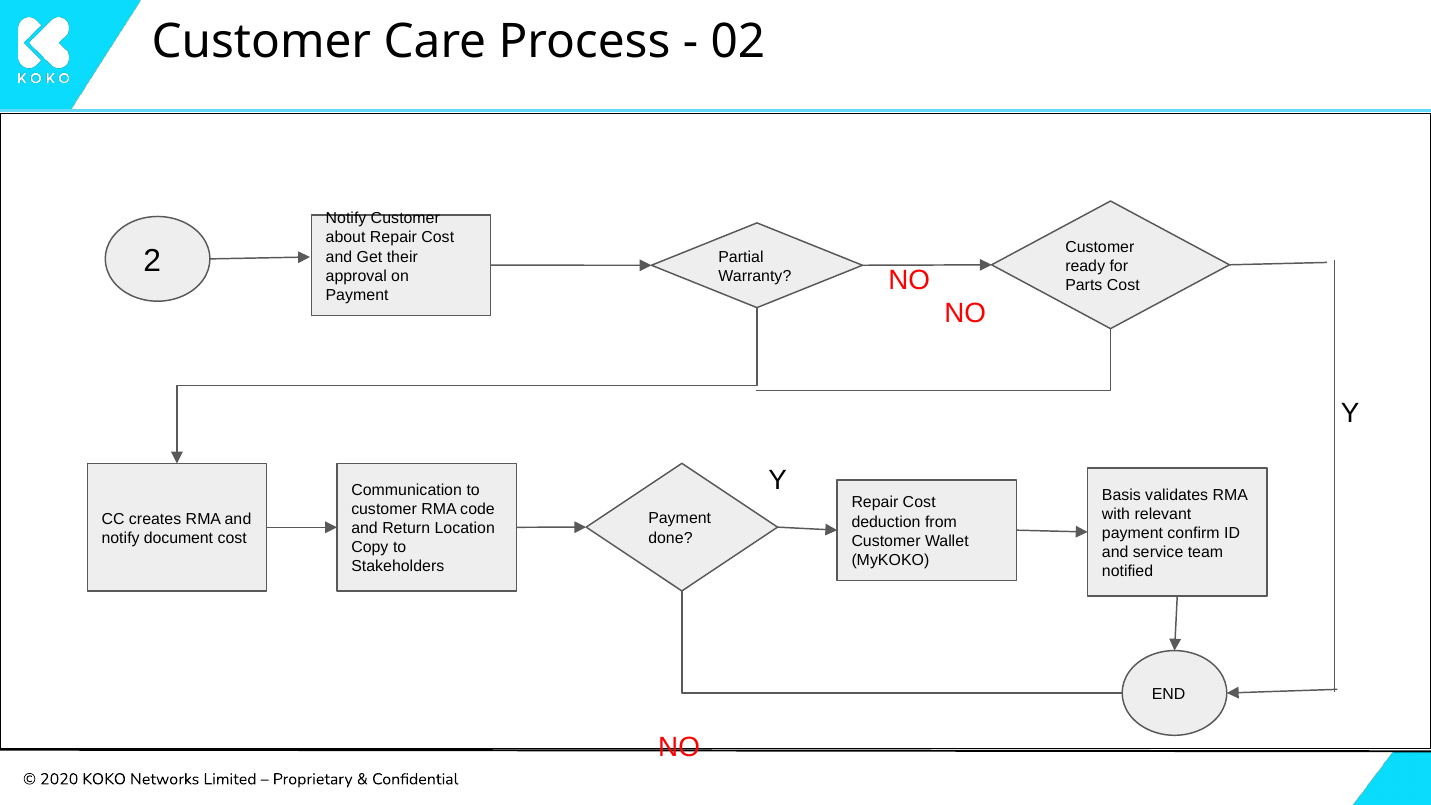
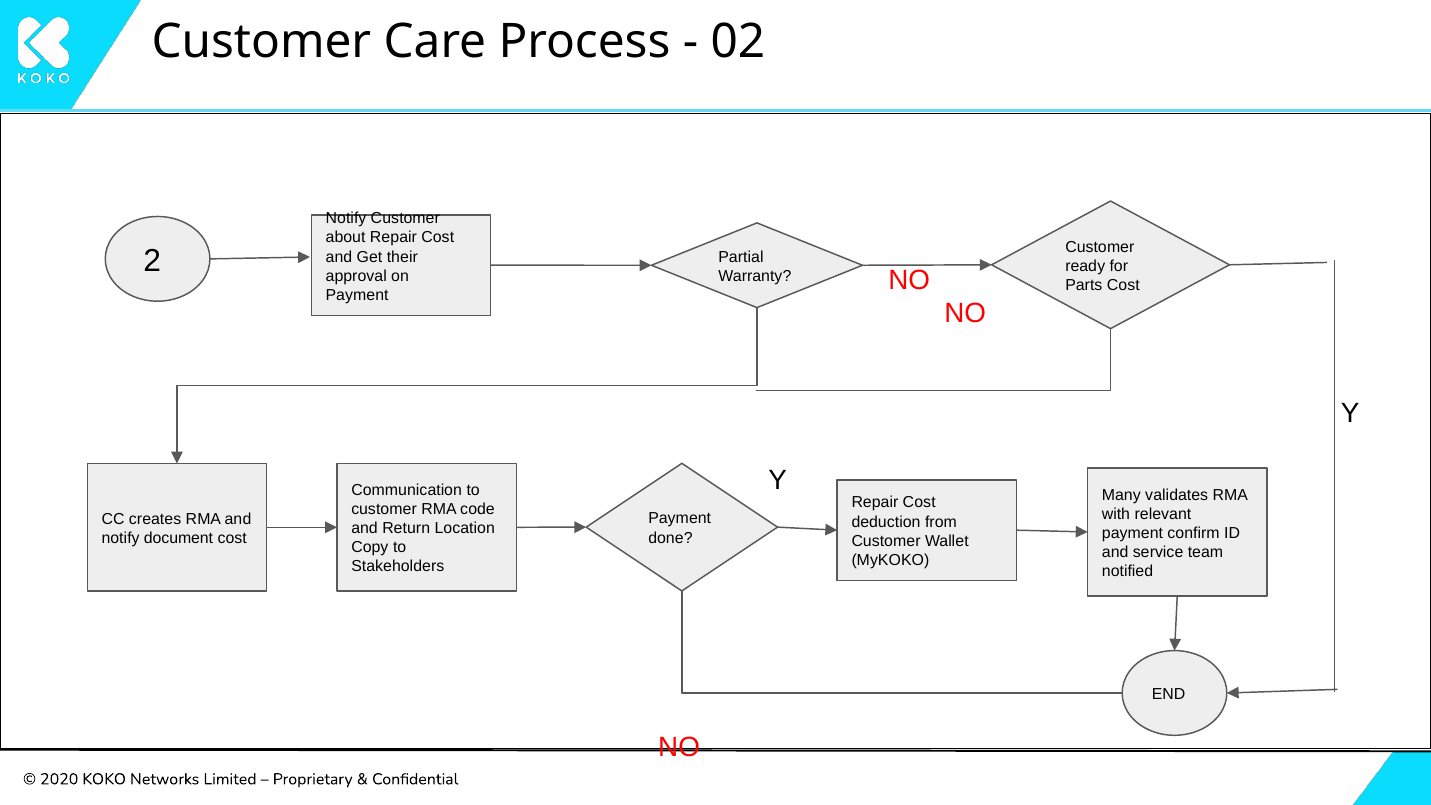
Basis: Basis -> Many
